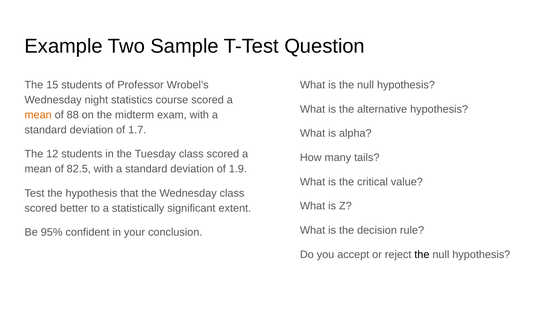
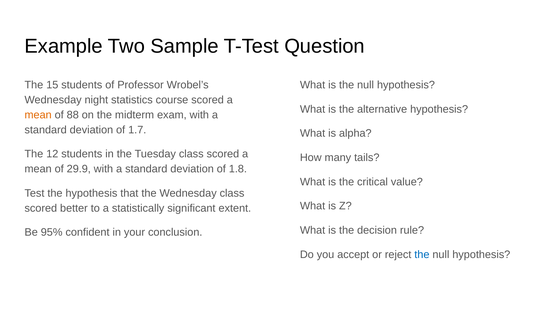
82.5: 82.5 -> 29.9
1.9: 1.9 -> 1.8
the at (422, 255) colour: black -> blue
